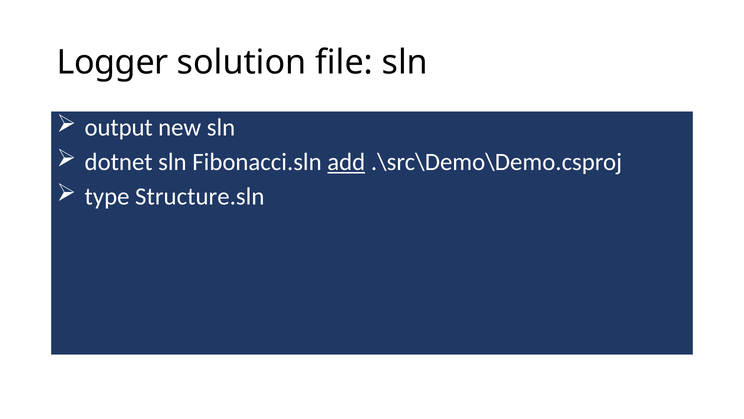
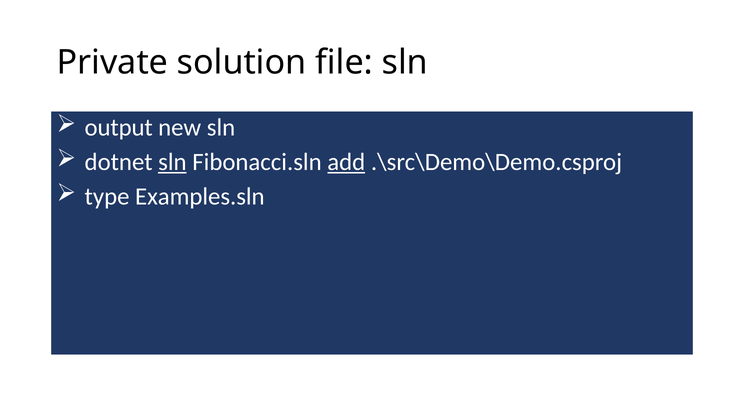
Logger: Logger -> Private
sln at (172, 162) underline: none -> present
Structure.sln: Structure.sln -> Examples.sln
